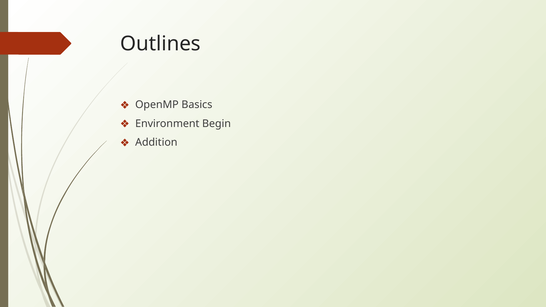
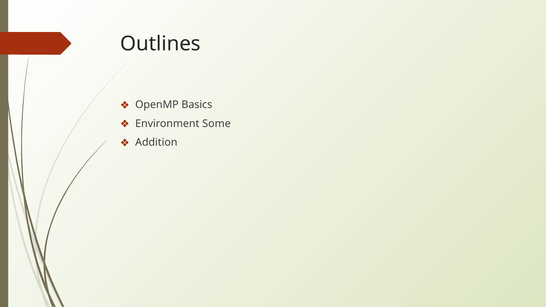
Begin: Begin -> Some
